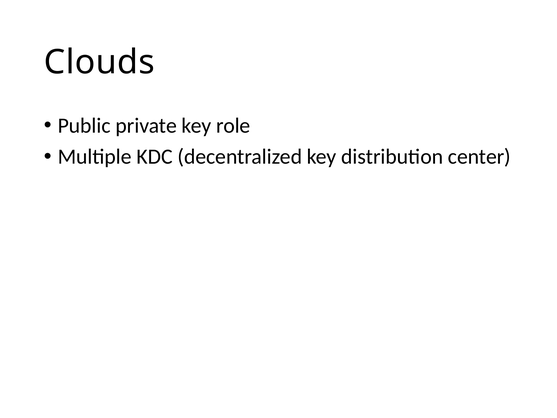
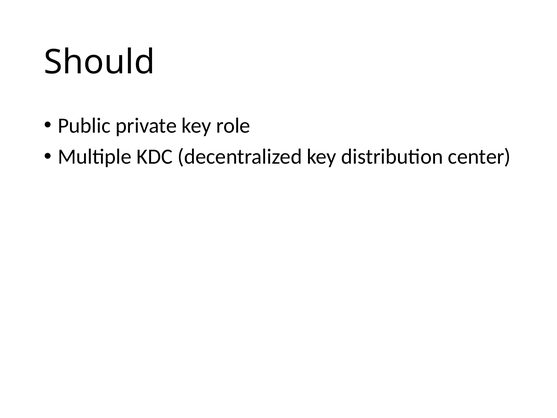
Clouds: Clouds -> Should
